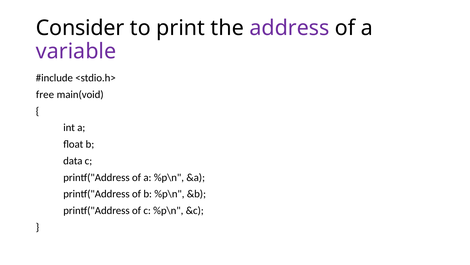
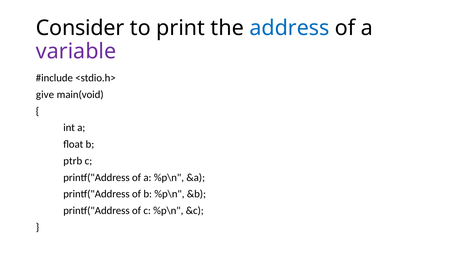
address colour: purple -> blue
free: free -> give
data: data -> ptrb
